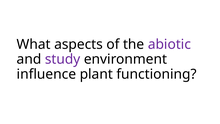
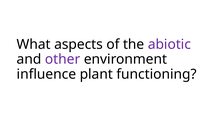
study: study -> other
